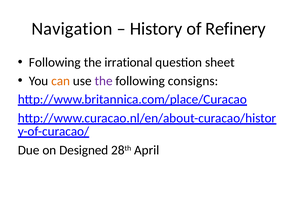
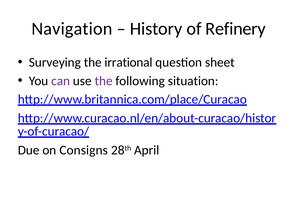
Following at (55, 62): Following -> Surveying
can colour: orange -> purple
consigns: consigns -> situation
Designed: Designed -> Consigns
